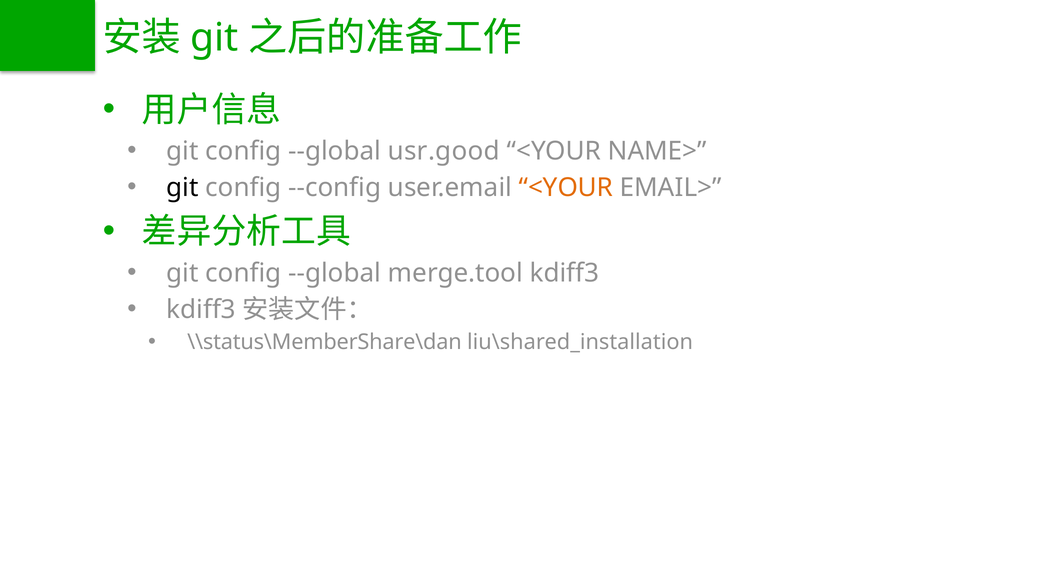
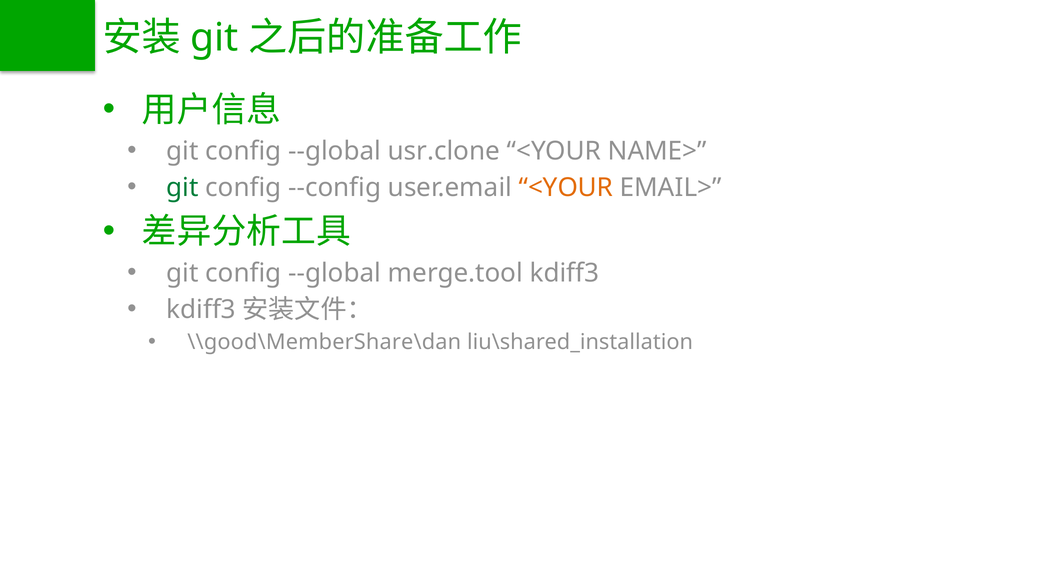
usr.good: usr.good -> usr.clone
git at (183, 188) colour: black -> green
\\status\MemberShare\dan: \\status\MemberShare\dan -> \\good\MemberShare\dan
